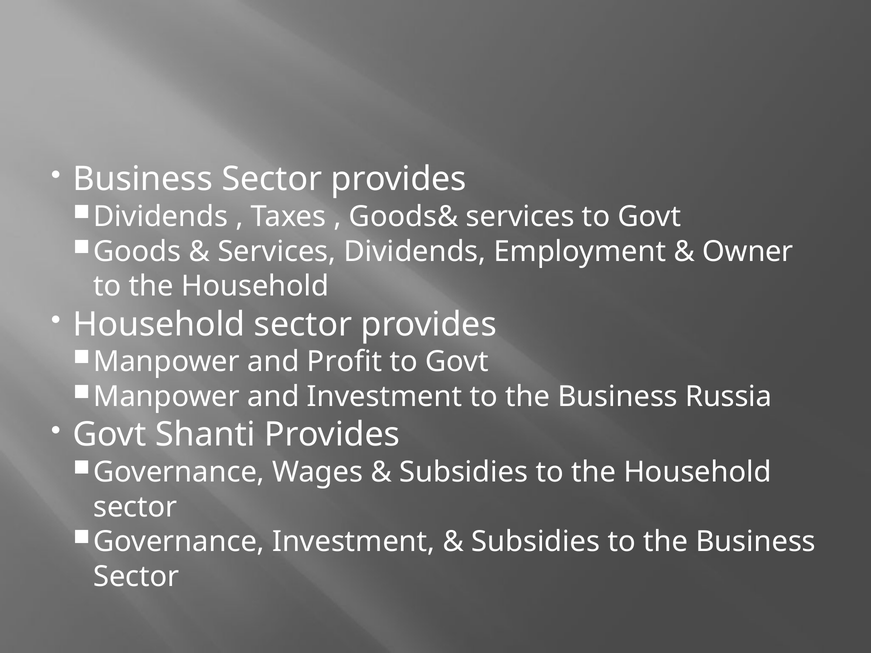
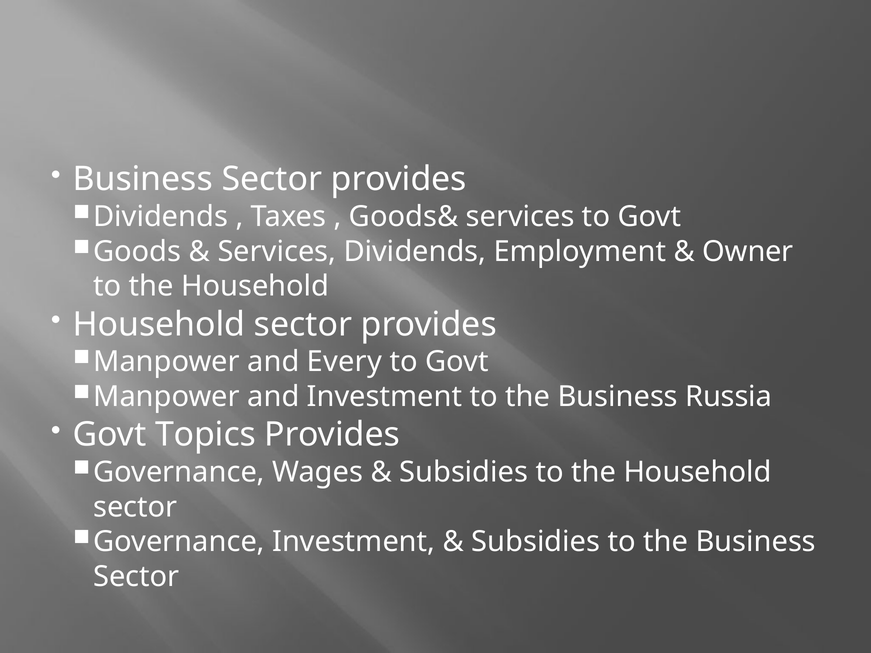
Profit: Profit -> Every
Shanti: Shanti -> Topics
